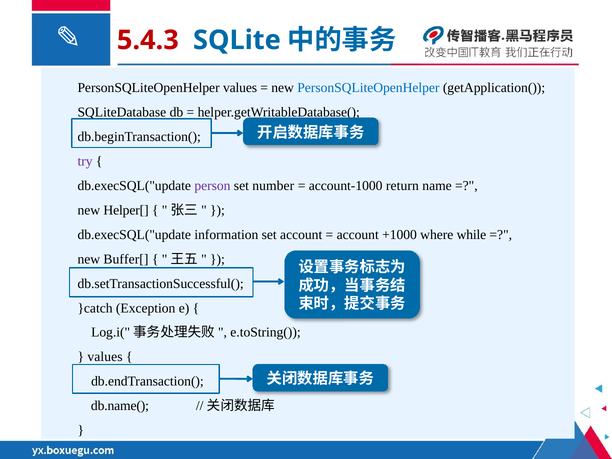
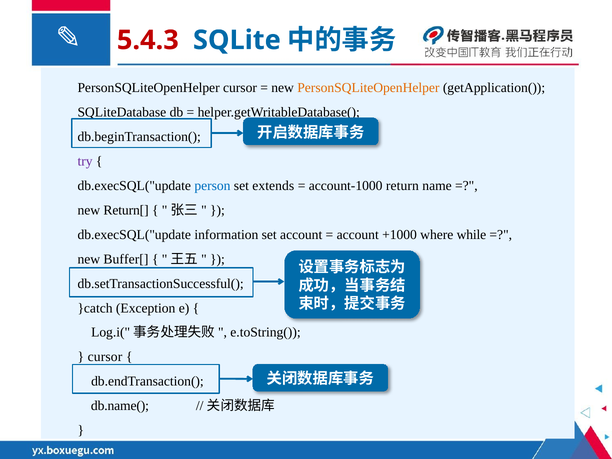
PersonSQLiteOpenHelper values: values -> cursor
PersonSQLiteOpenHelper at (368, 88) colour: blue -> orange
person colour: purple -> blue
number: number -> extends
Helper[: Helper[ -> Return[
values at (105, 357): values -> cursor
